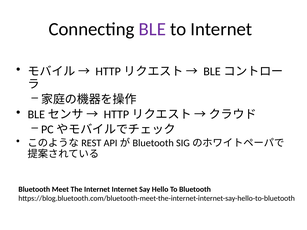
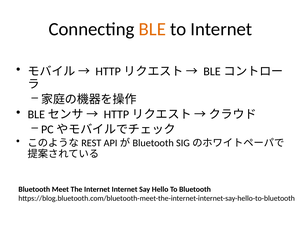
BLE colour: purple -> orange
